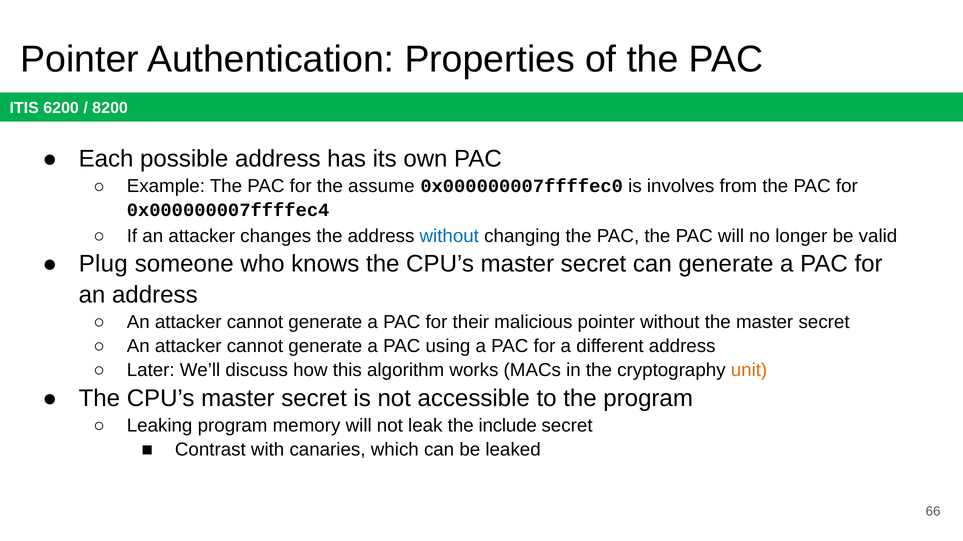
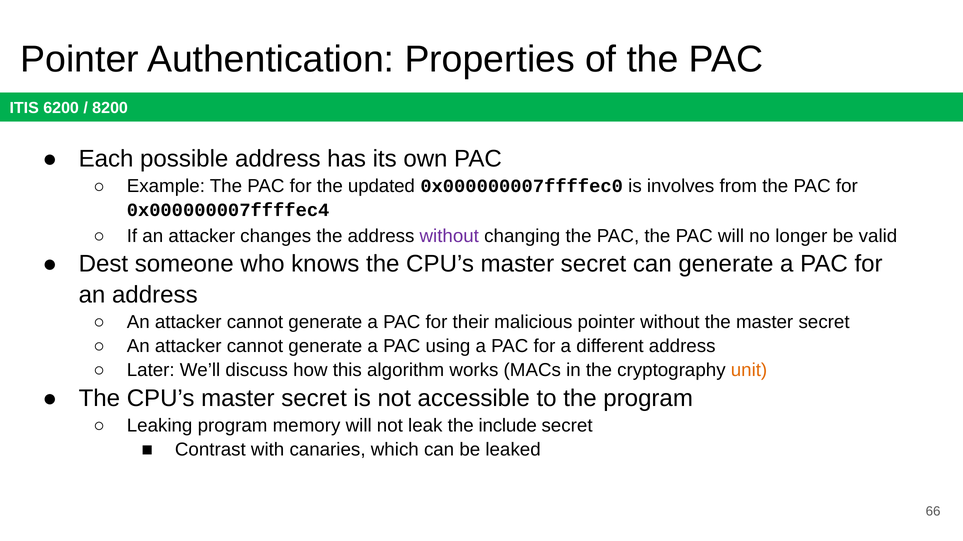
assume: assume -> updated
without at (449, 236) colour: blue -> purple
Plug: Plug -> Dest
